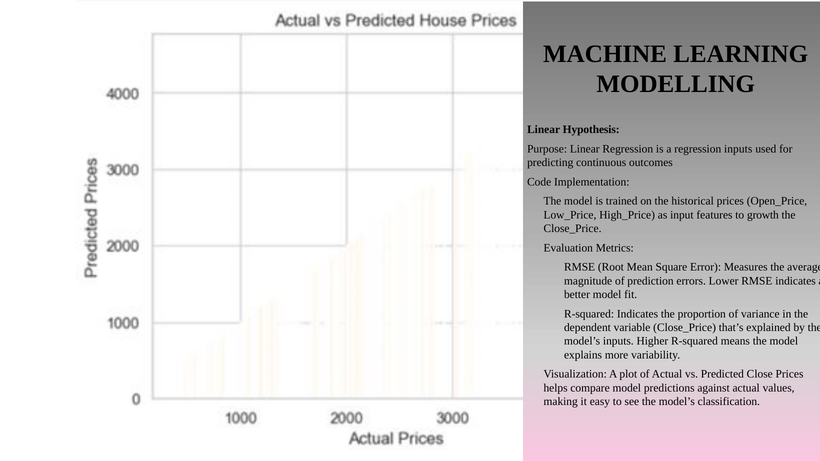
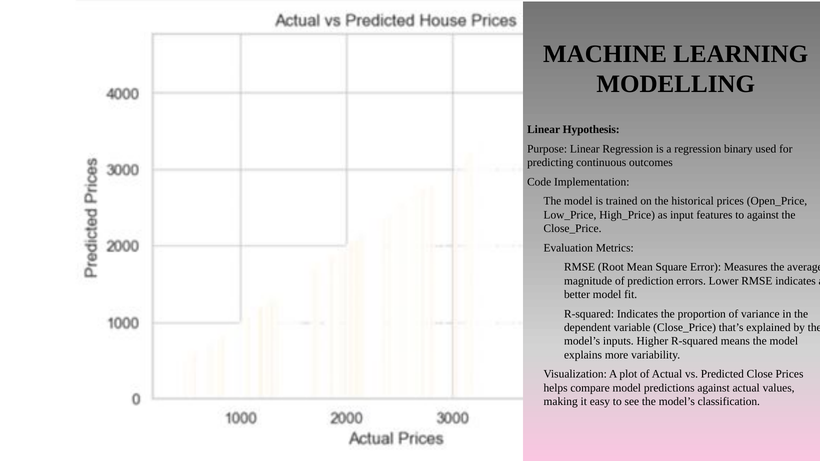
regression inputs: inputs -> binary
to growth: growth -> against
